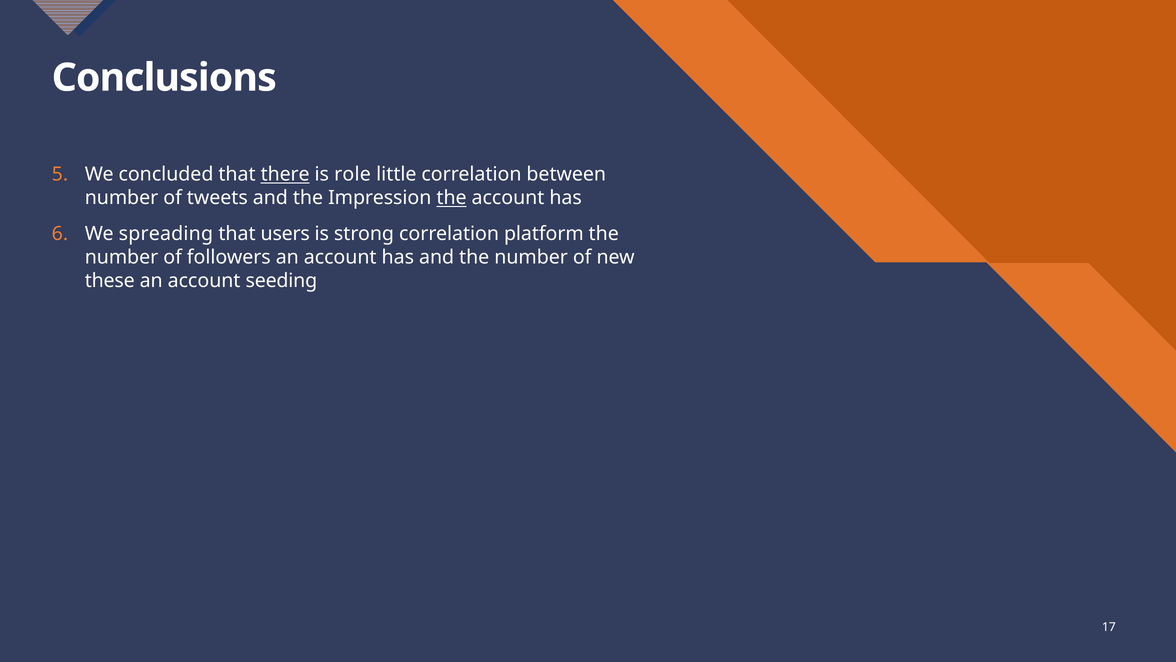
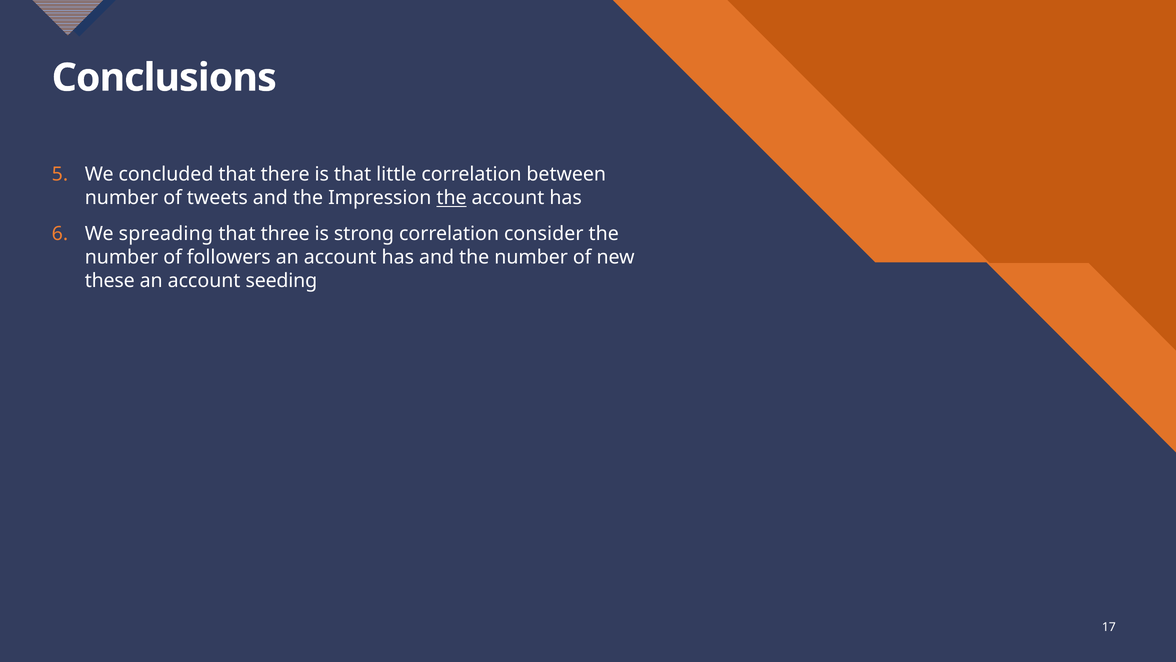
there underline: present -> none
is role: role -> that
users: users -> three
platform: platform -> consider
